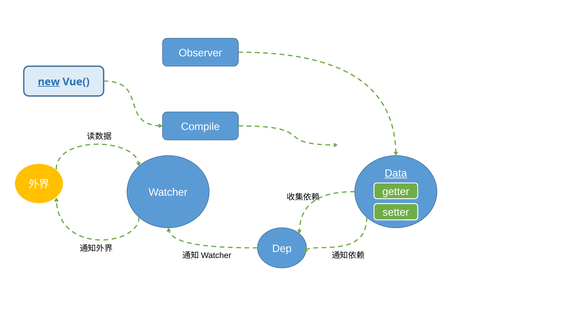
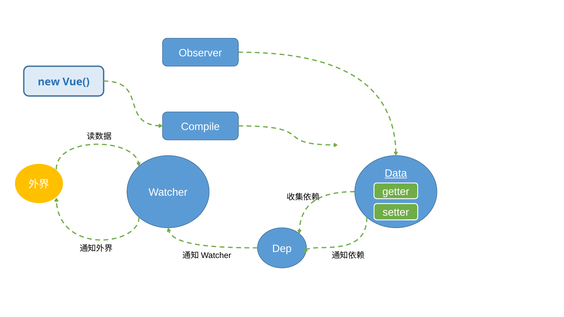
new underline: present -> none
